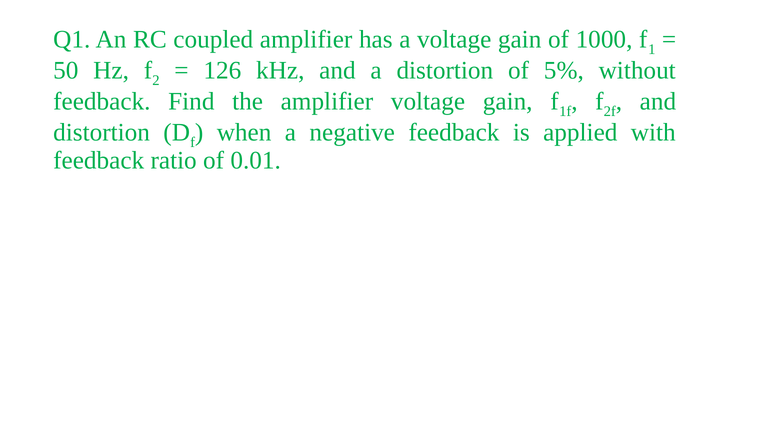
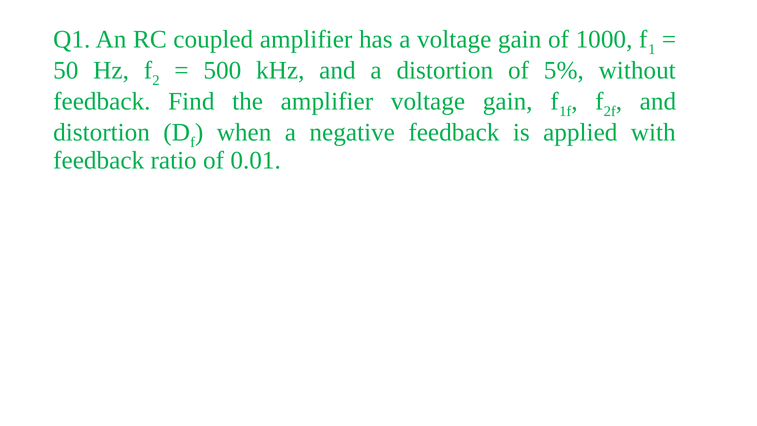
126: 126 -> 500
